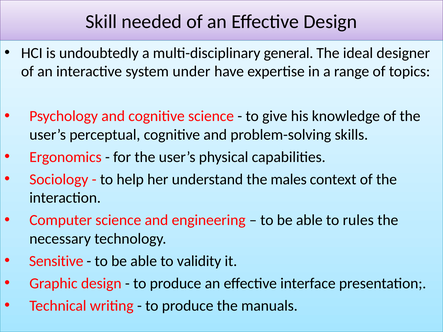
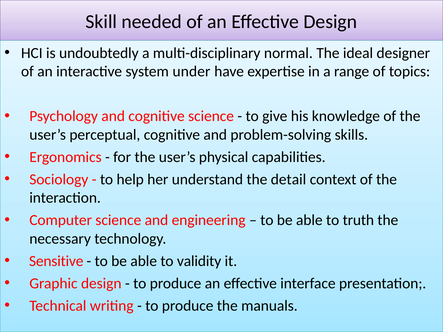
general: general -> normal
males: males -> detail
rules: rules -> truth
